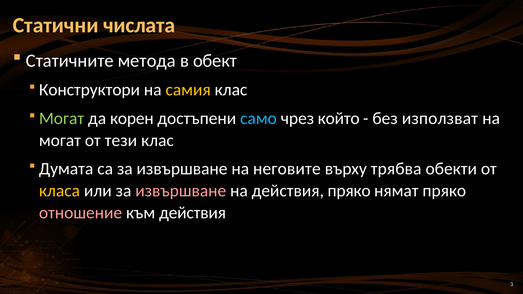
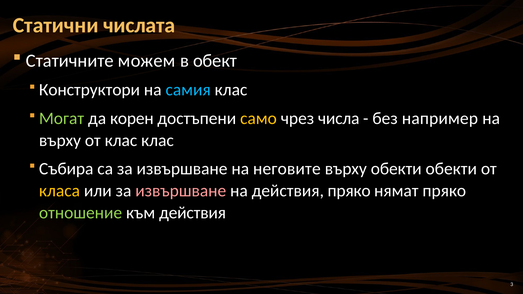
метода: метода -> можем
самия colour: yellow -> light blue
само colour: light blue -> yellow
който: който -> числа
използват: използват -> например
могат at (60, 140): могат -> върху
от тези: тези -> клас
Думата: Думата -> Събира
върху трябва: трябва -> обекти
отношение colour: pink -> light green
